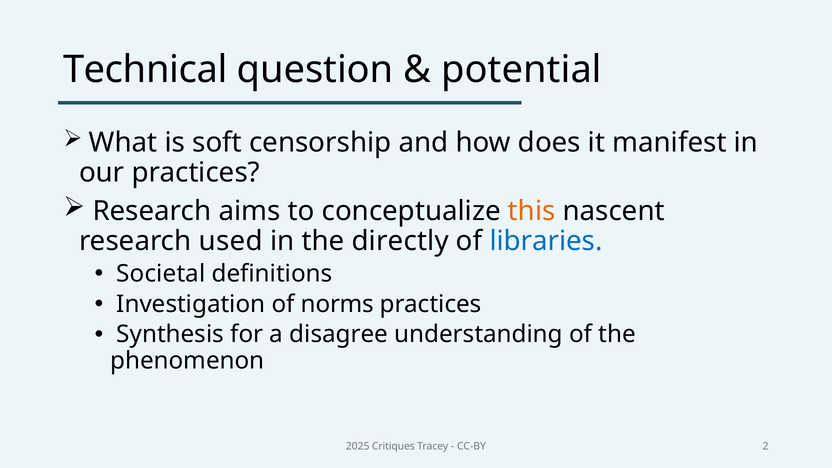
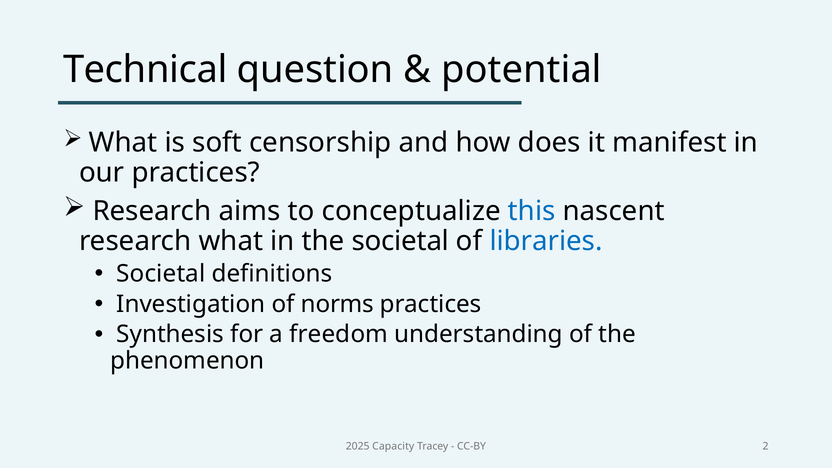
this colour: orange -> blue
research used: used -> what
the directly: directly -> societal
disagree: disagree -> freedom
Critiques: Critiques -> Capacity
